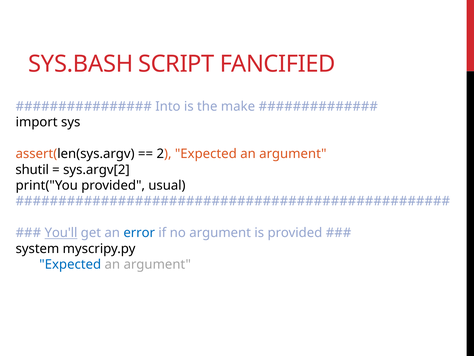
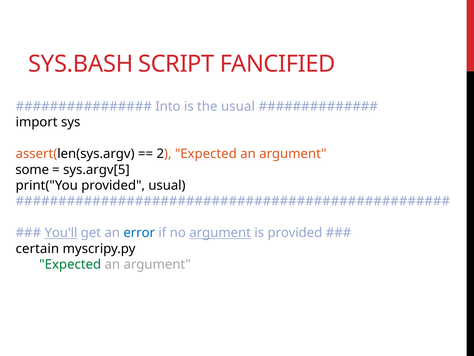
the make: make -> usual
shutil: shutil -> some
sys.argv[2: sys.argv[2 -> sys.argv[5
argument at (220, 233) underline: none -> present
system: system -> certain
Expected at (70, 264) colour: blue -> green
